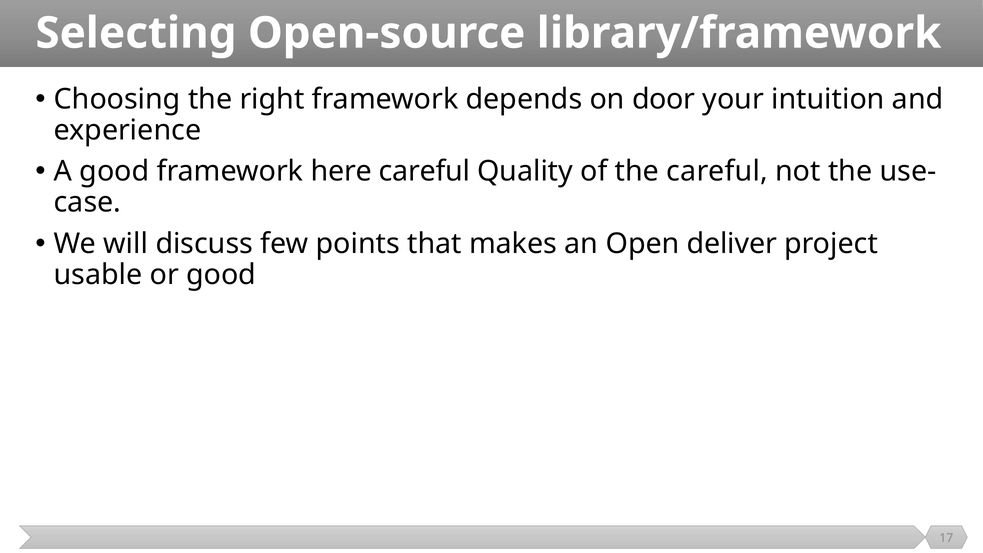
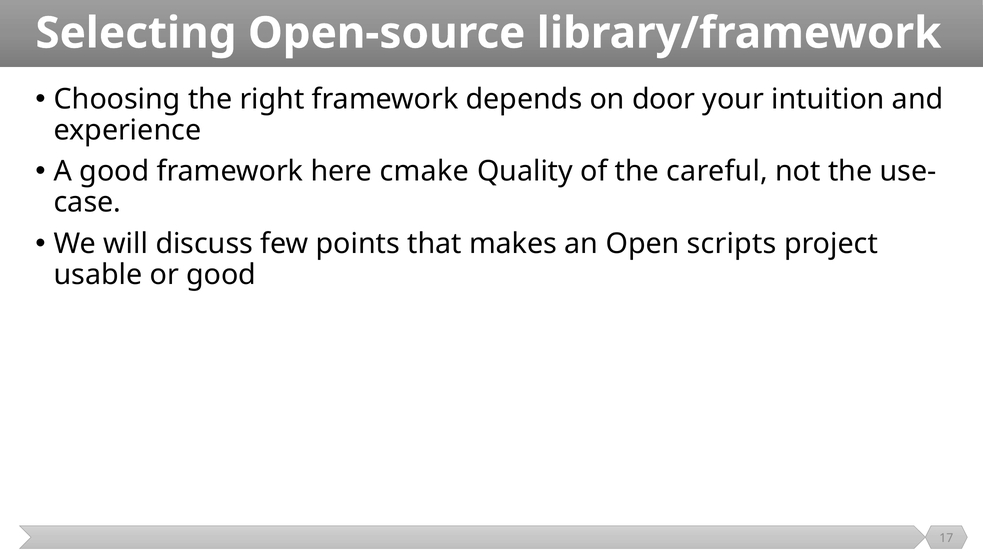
here careful: careful -> cmake
deliver: deliver -> scripts
